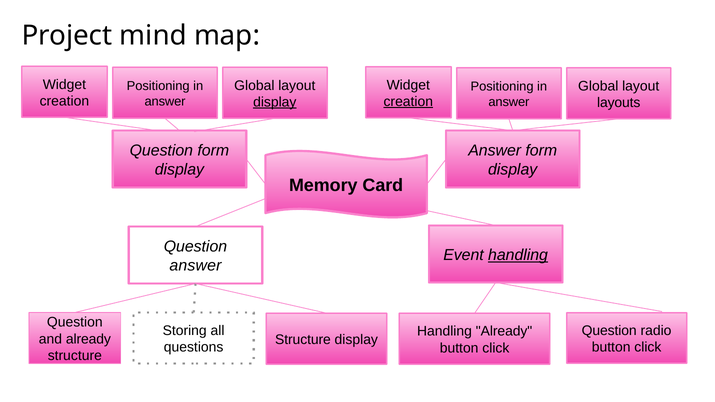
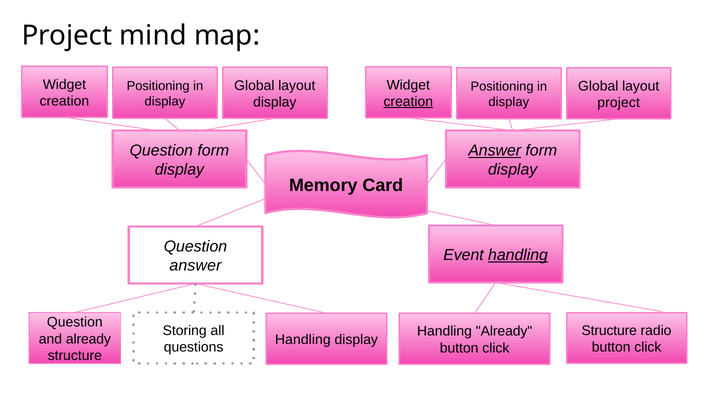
answer at (165, 102): answer -> display
display at (275, 102) underline: present -> none
answer at (509, 102): answer -> display
layouts at (619, 103): layouts -> project
Answer at (495, 151) underline: none -> present
Question at (609, 331): Question -> Structure
Structure at (303, 340): Structure -> Handling
